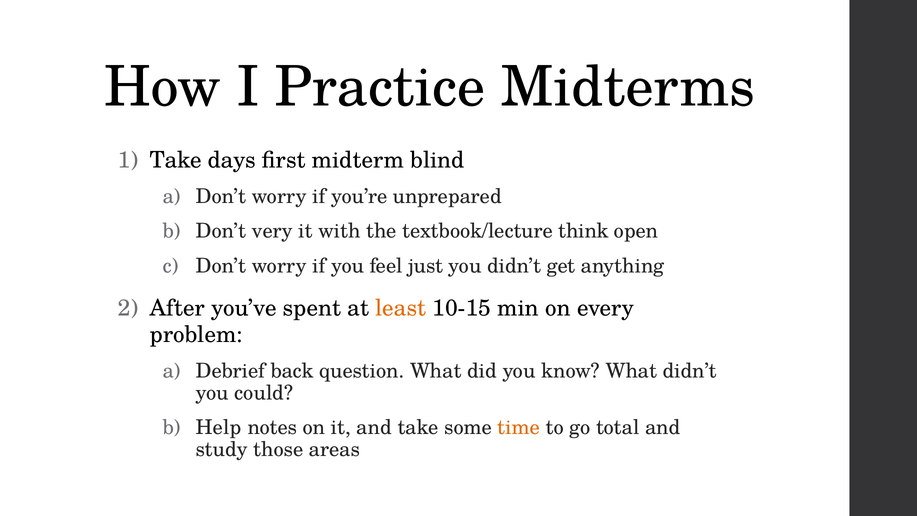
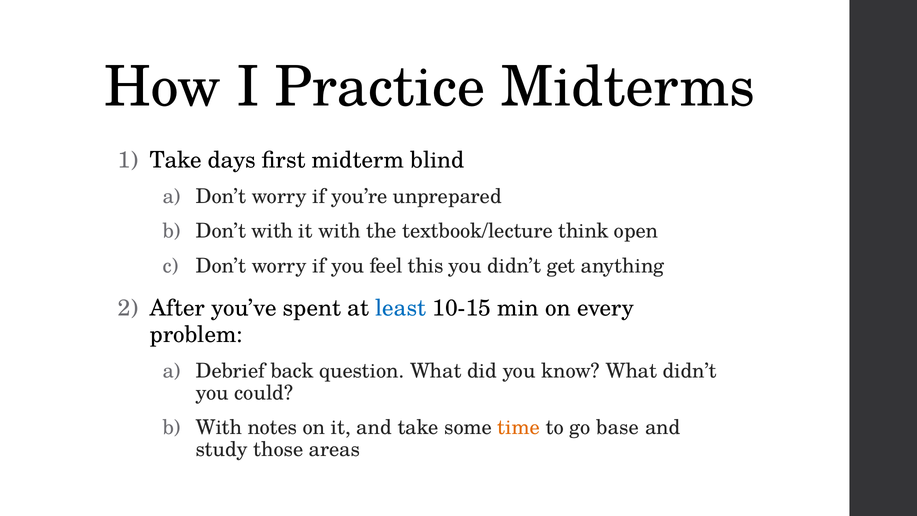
Don’t very: very -> with
just: just -> this
least colour: orange -> blue
Help at (219, 427): Help -> With
total: total -> base
